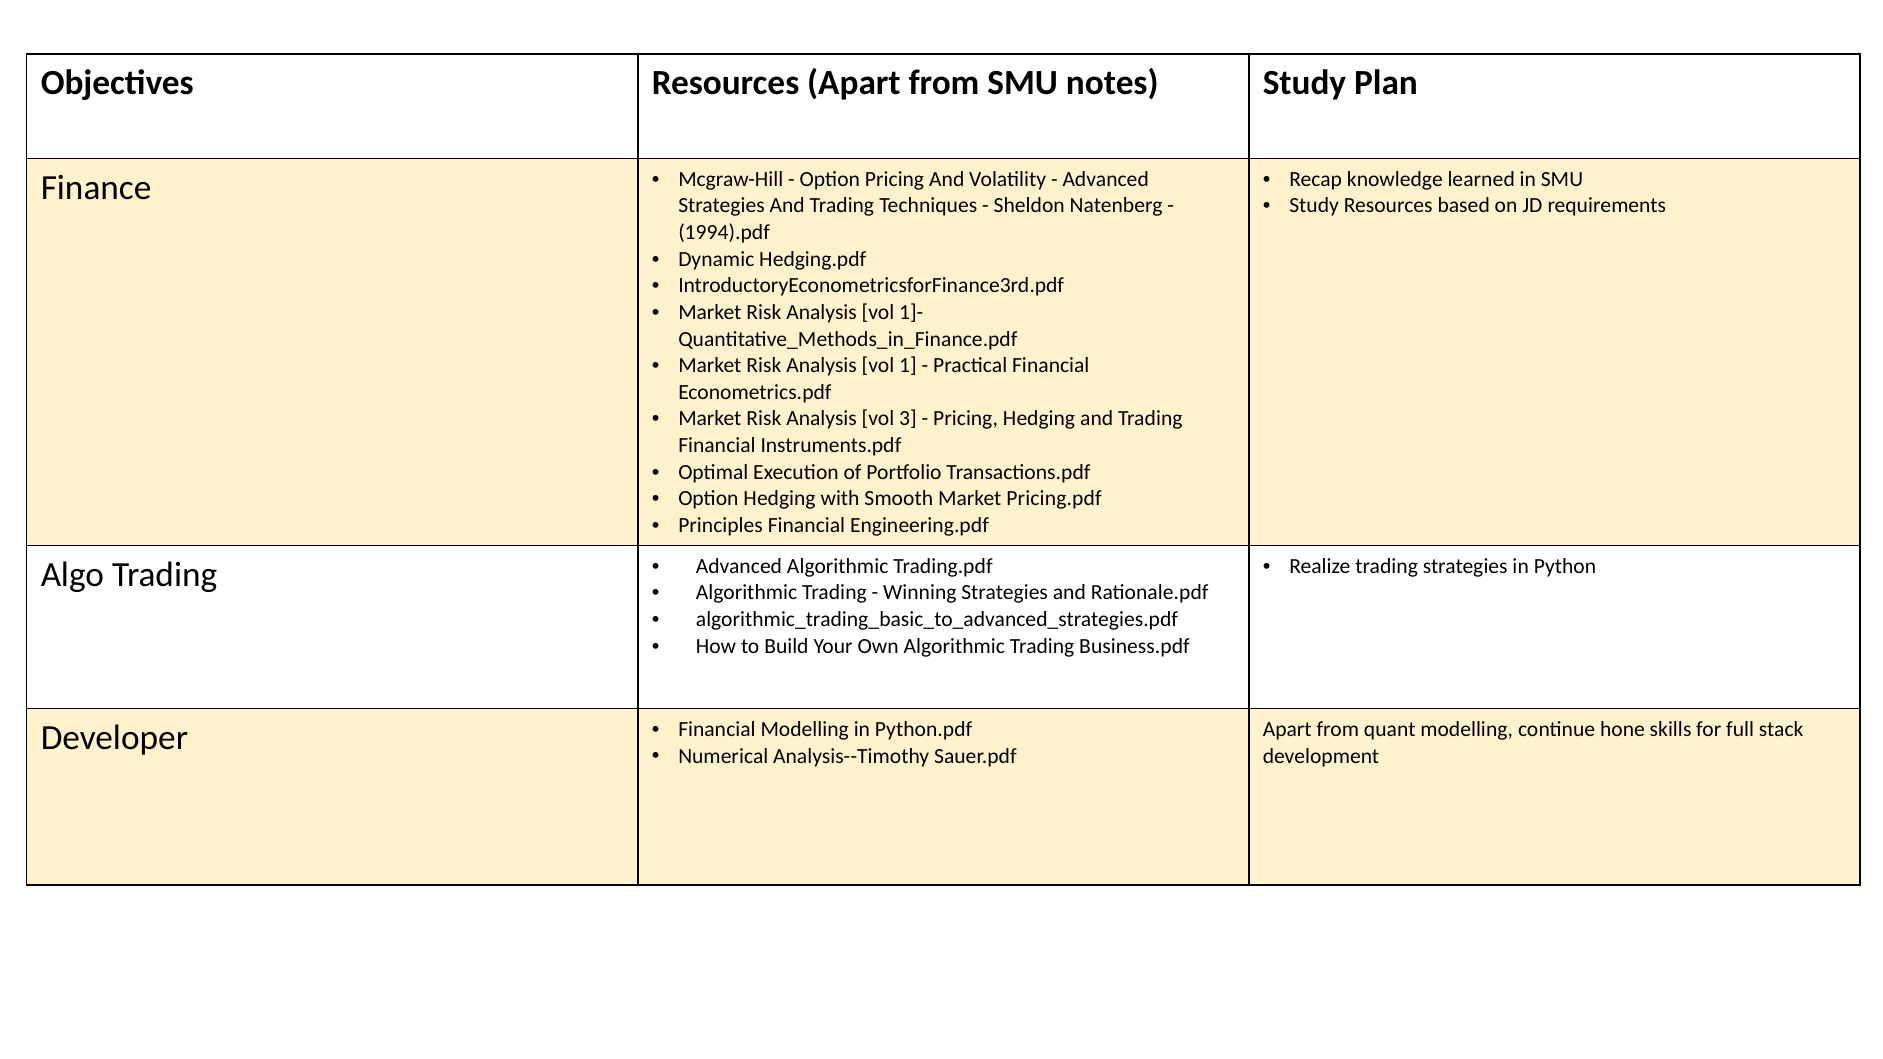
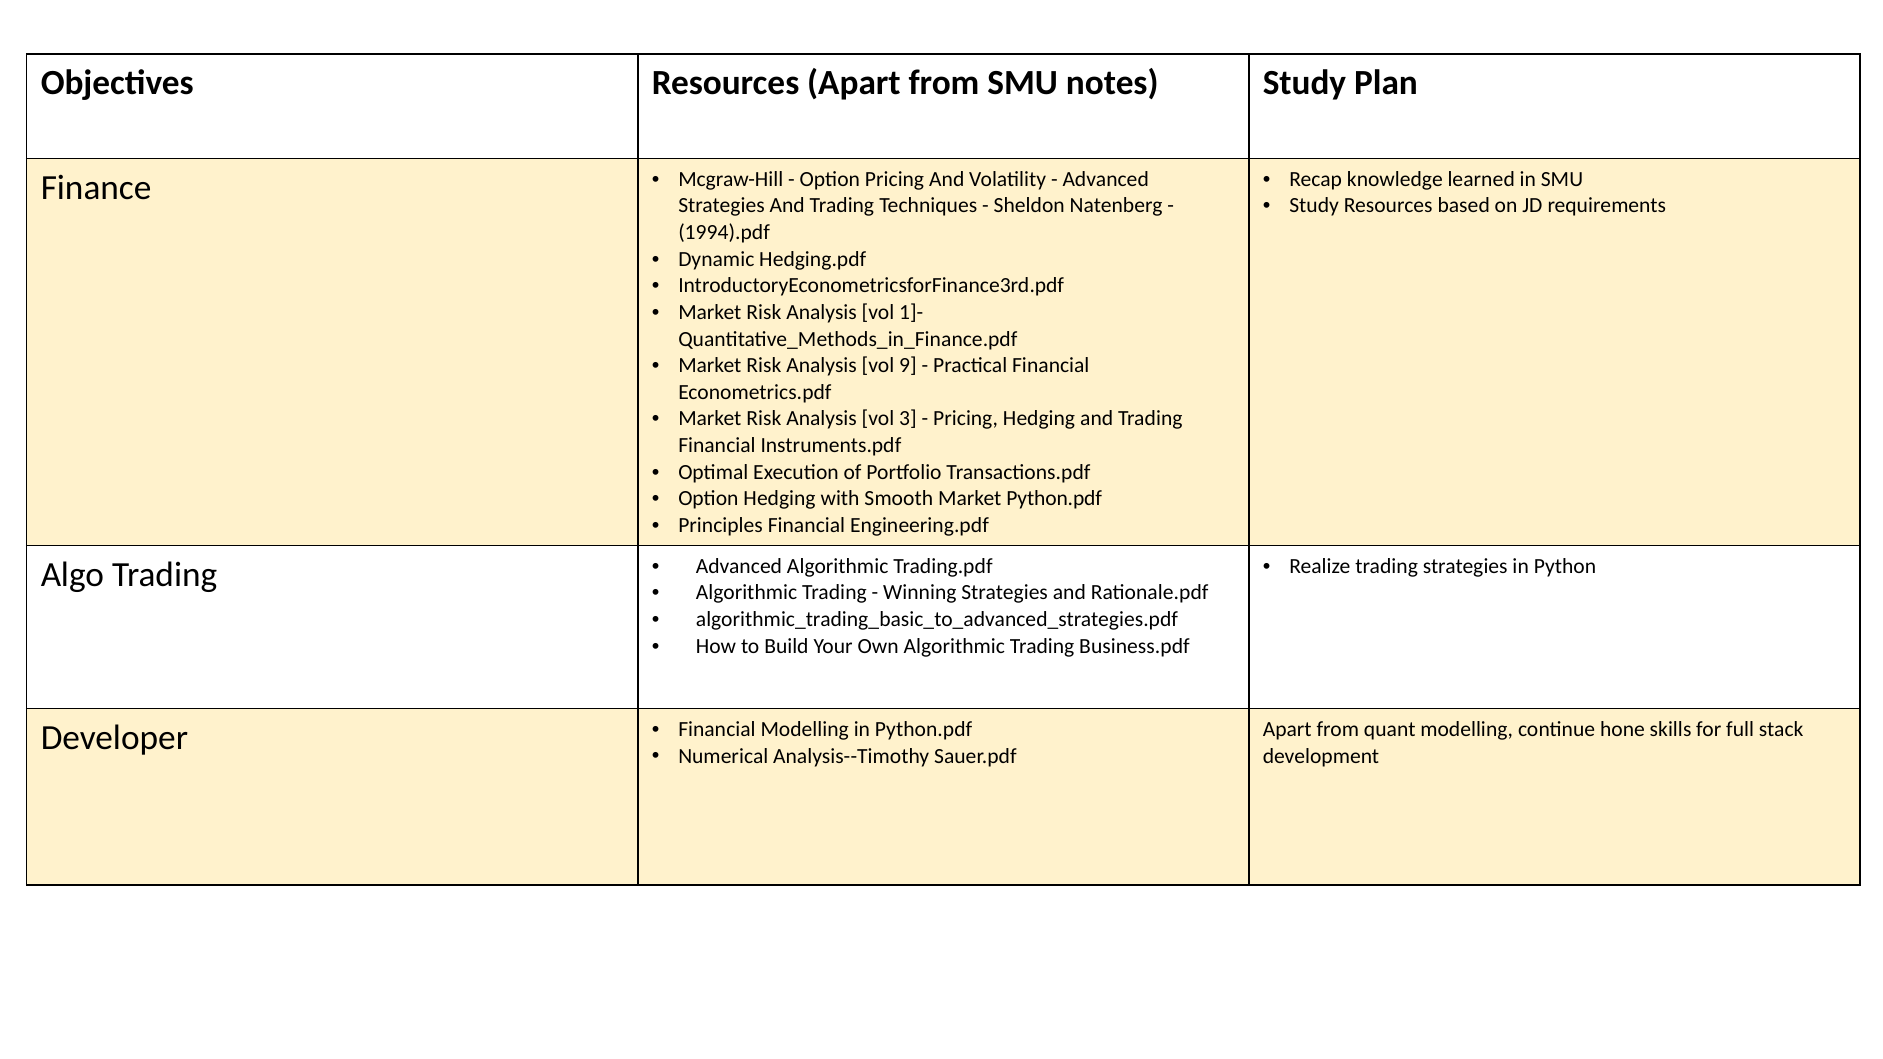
1: 1 -> 9
Market Pricing.pdf: Pricing.pdf -> Python.pdf
